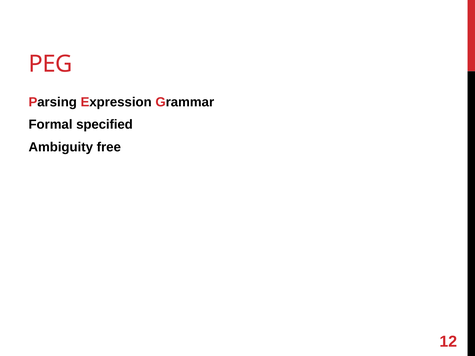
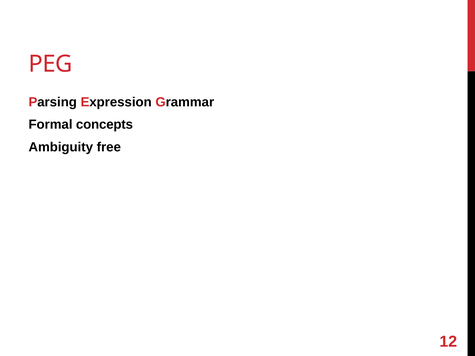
specified: specified -> concepts
